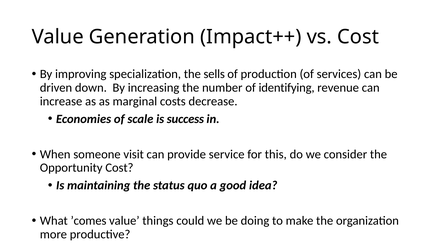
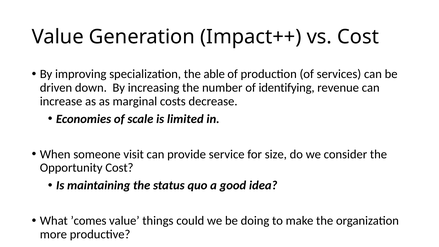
sells: sells -> able
success: success -> limited
this: this -> size
